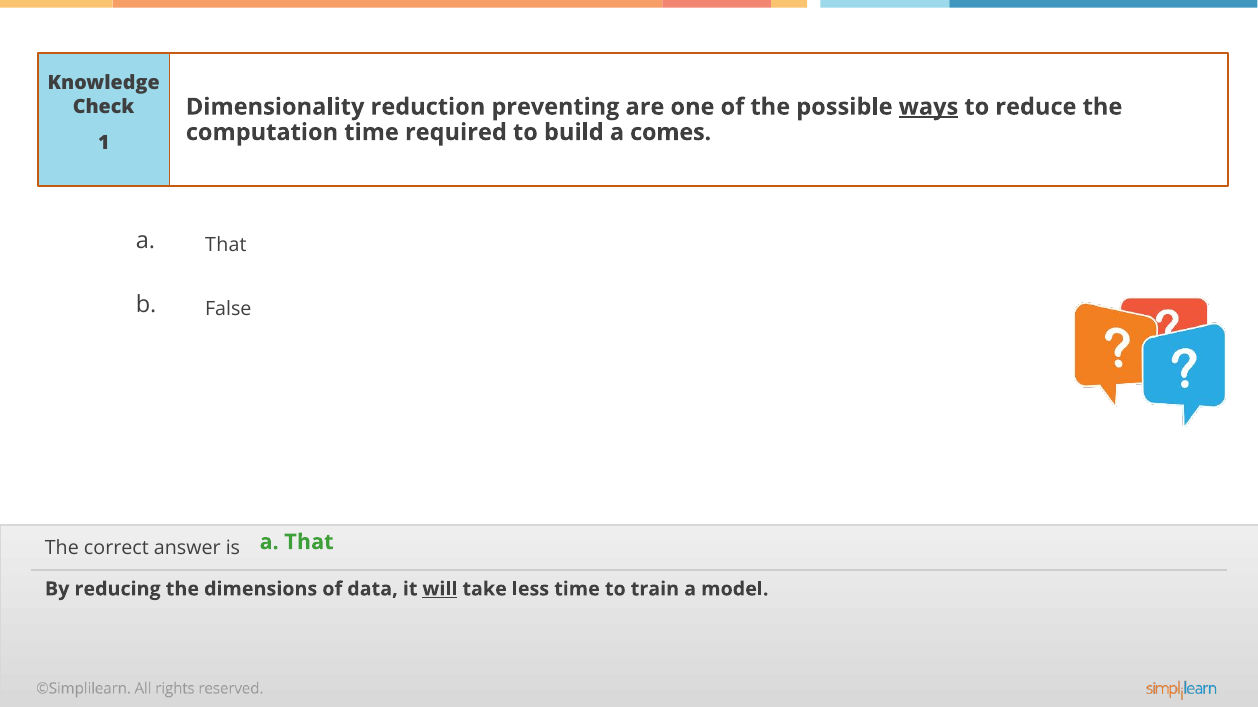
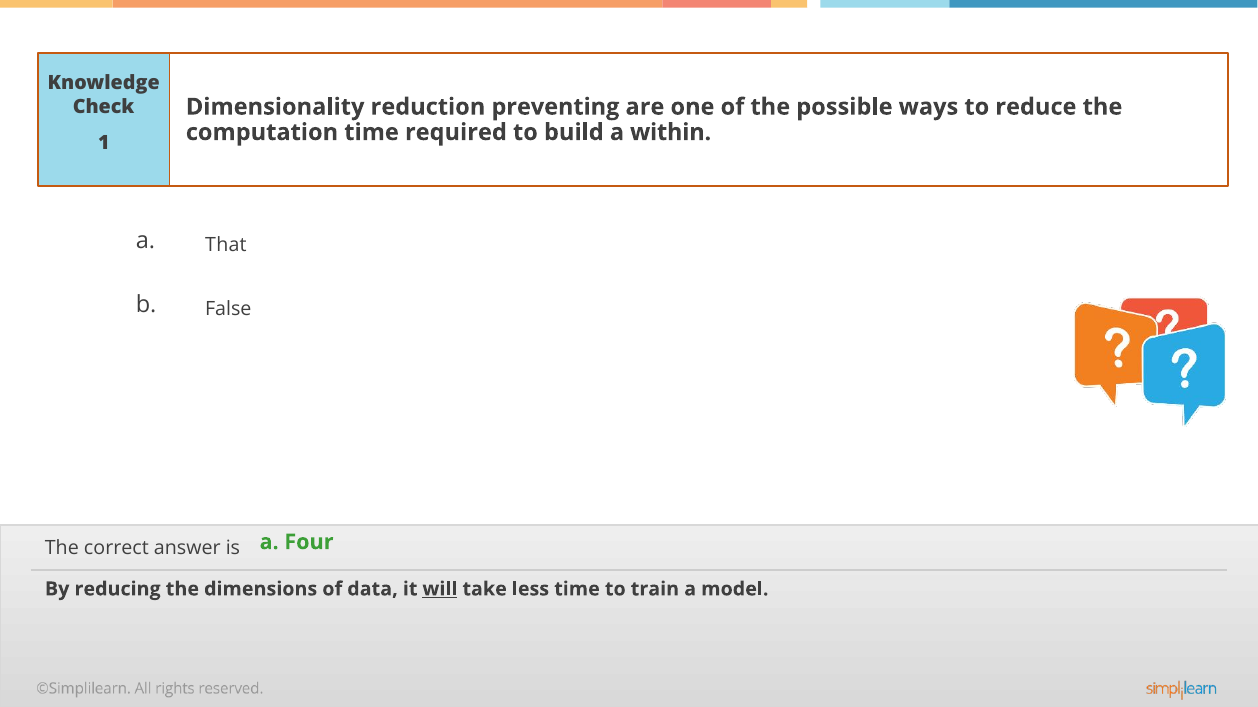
ways underline: present -> none
comes: comes -> within
a That: That -> Four
